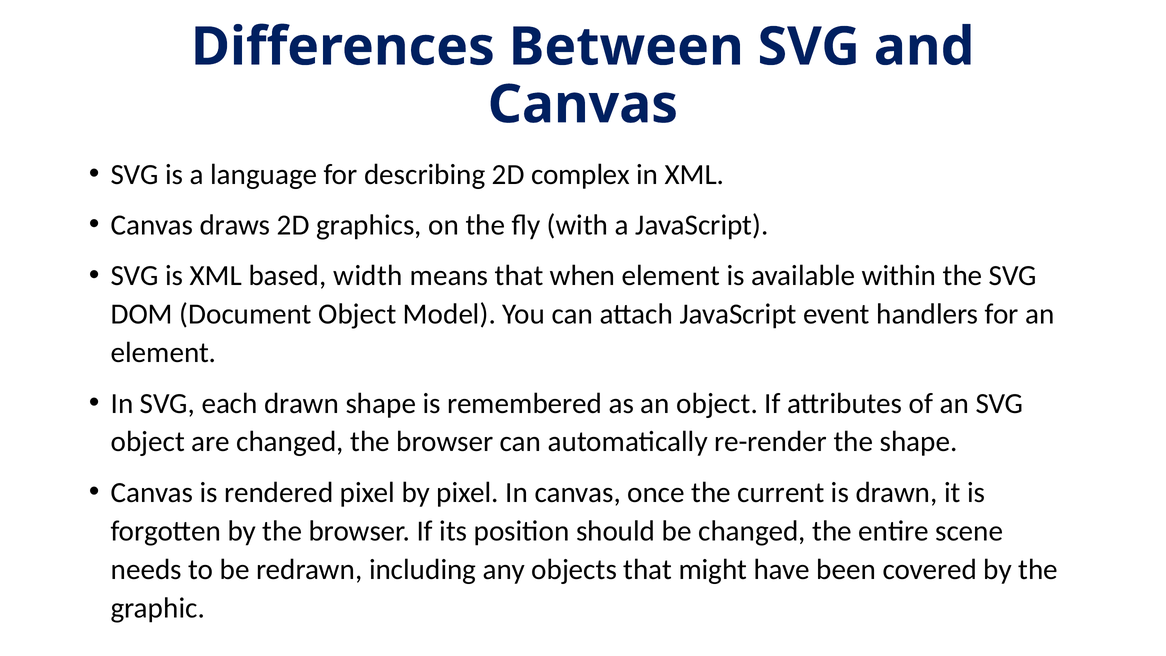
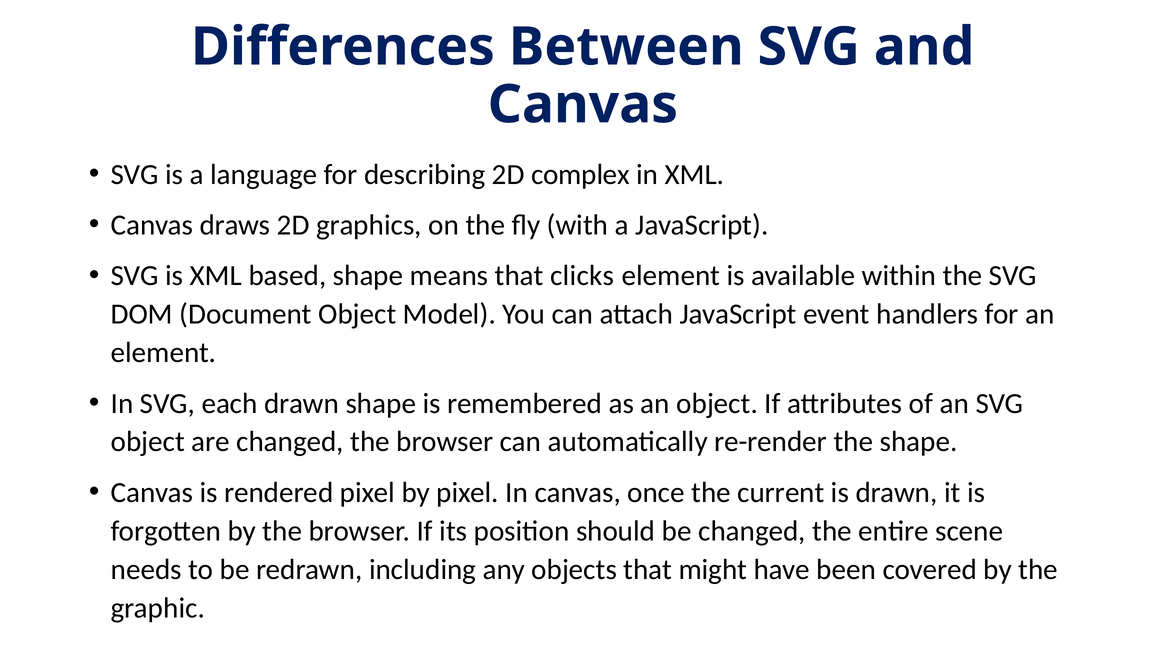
based width: width -> shape
when: when -> clicks
